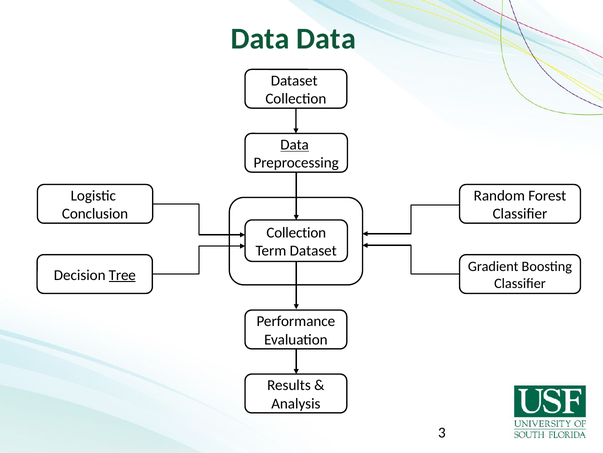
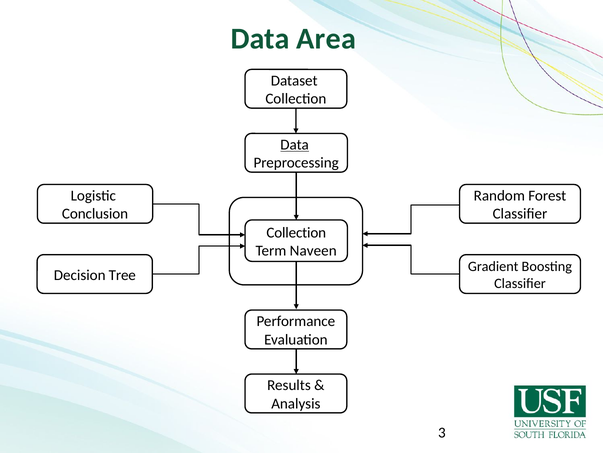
Data Data: Data -> Area
Term Dataset: Dataset -> Naveen
Tree underline: present -> none
